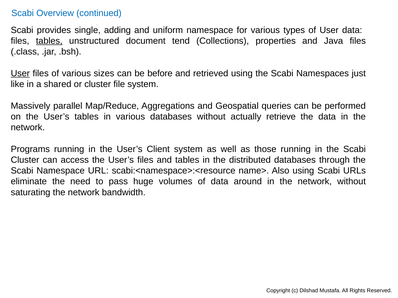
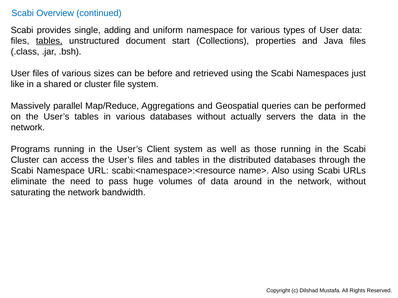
tend: tend -> start
User at (20, 73) underline: present -> none
retrieve: retrieve -> servers
